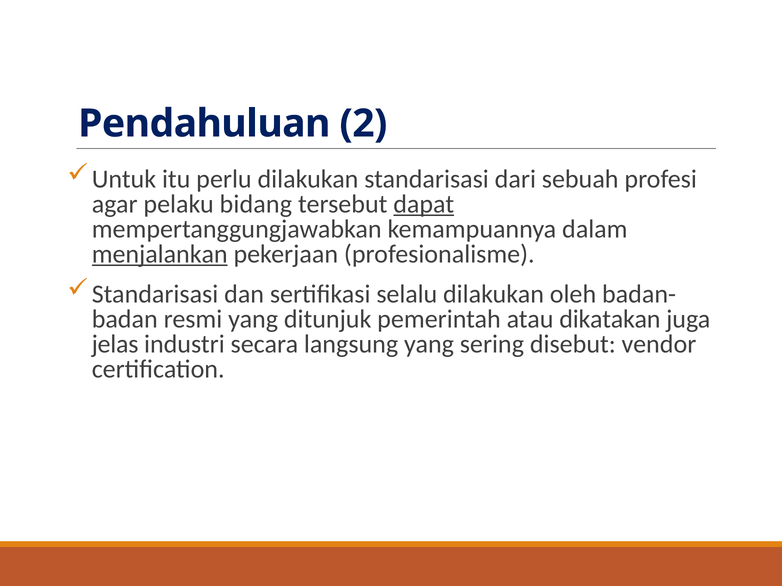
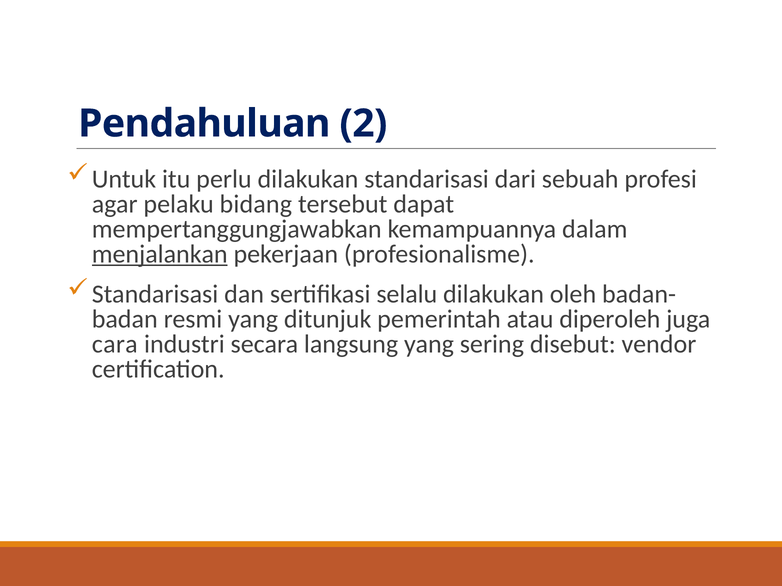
dapat underline: present -> none
dikatakan: dikatakan -> diperoleh
jelas: jelas -> cara
